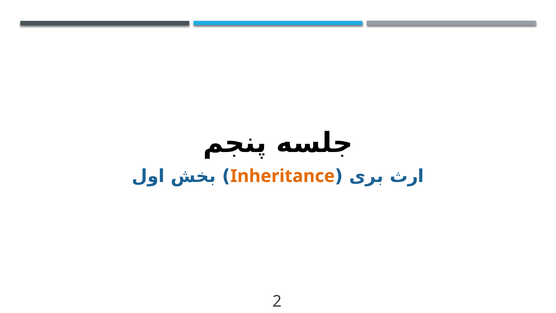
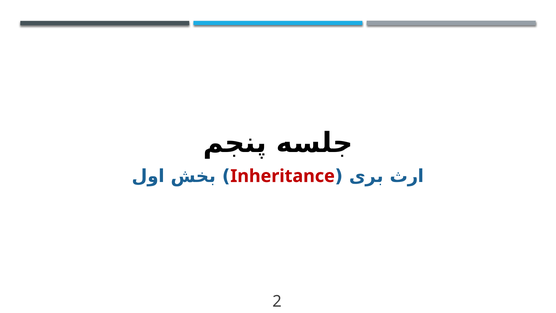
Inheritance colour: orange -> red
